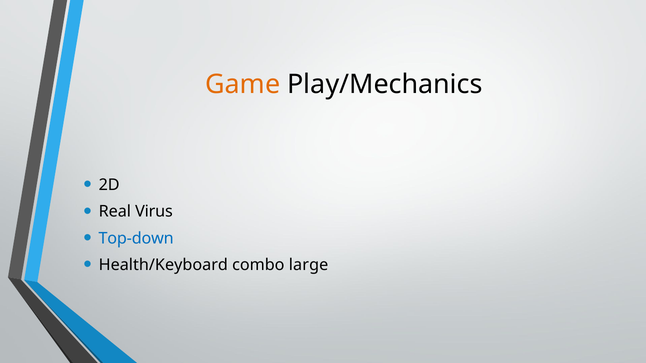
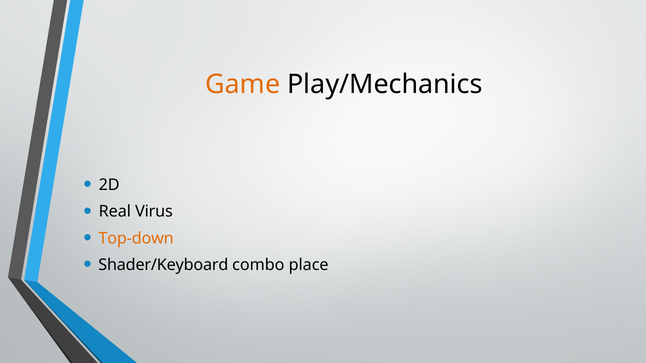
Top-down colour: blue -> orange
Health/Keyboard: Health/Keyboard -> Shader/Keyboard
large: large -> place
